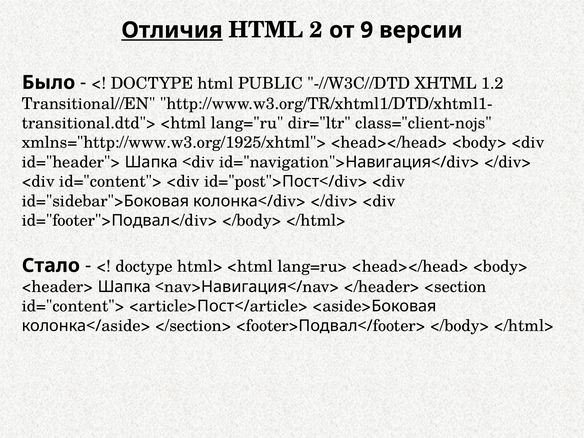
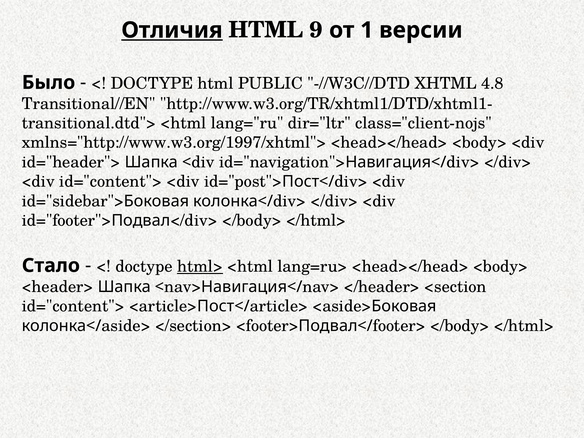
2: 2 -> 9
9: 9 -> 1
1.2: 1.2 -> 4.8
xmlns="http://www.w3.org/1925/xhtml">: xmlns="http://www.w3.org/1925/xhtml"> -> xmlns="http://www.w3.org/1997/xhtml">
html> underline: none -> present
